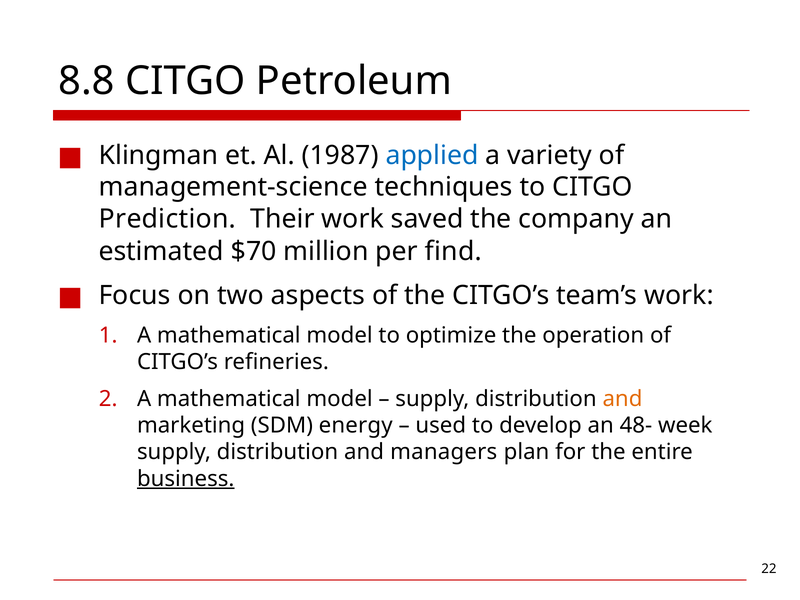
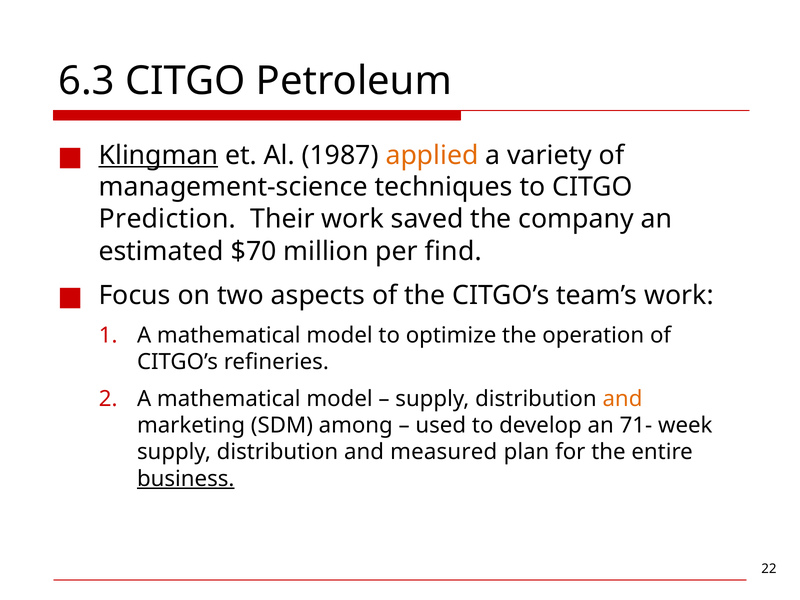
8.8: 8.8 -> 6.3
Klingman underline: none -> present
applied colour: blue -> orange
energy: energy -> among
48-: 48- -> 71-
managers: managers -> measured
